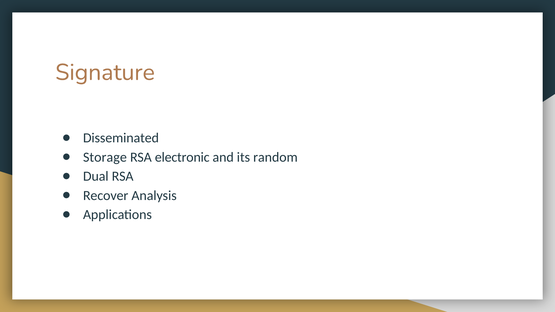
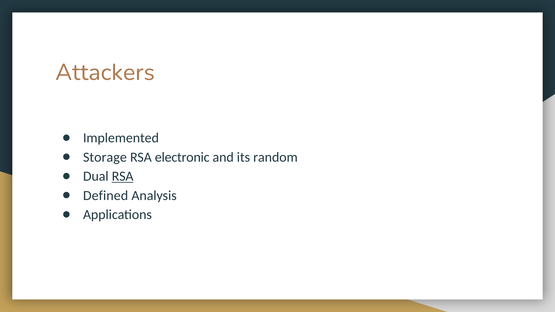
Signature: Signature -> Attackers
Disseminated: Disseminated -> Implemented
RSA at (123, 176) underline: none -> present
Recover: Recover -> Defined
